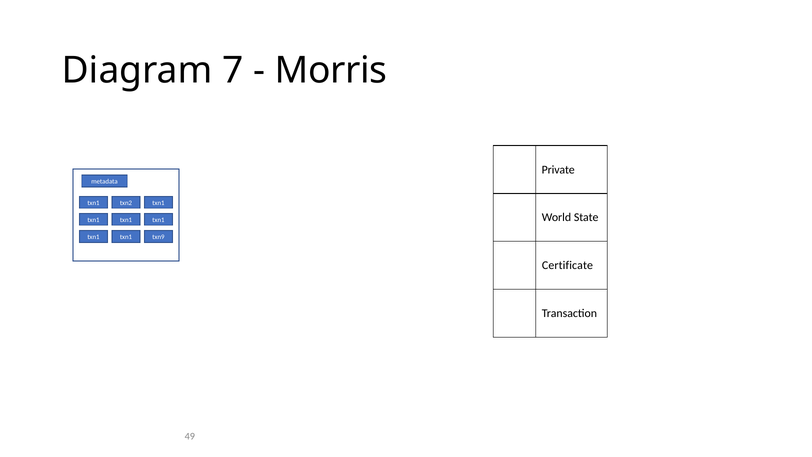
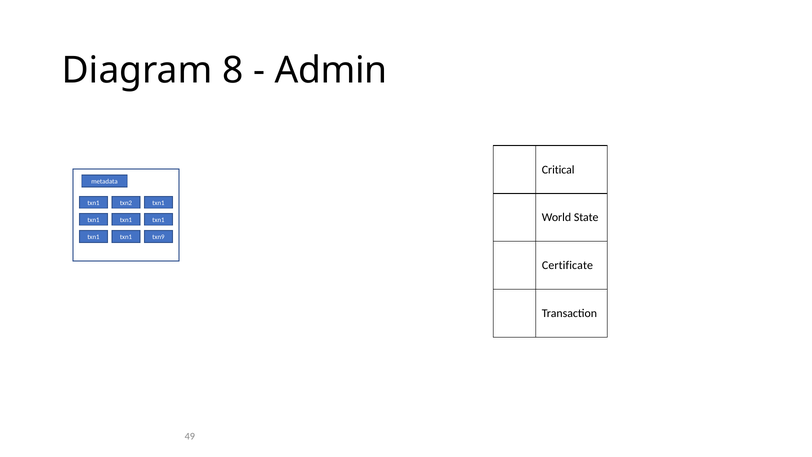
7: 7 -> 8
Morris: Morris -> Admin
Private: Private -> Critical
